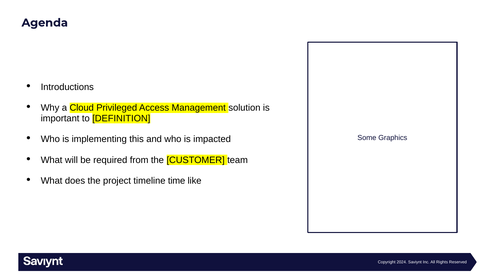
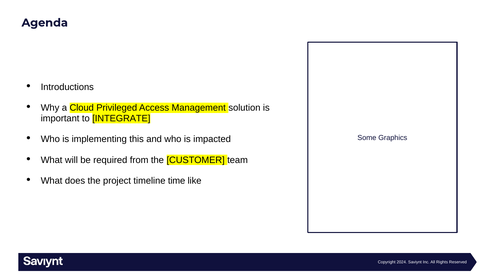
DEFINITION: DEFINITION -> INTEGRATE
